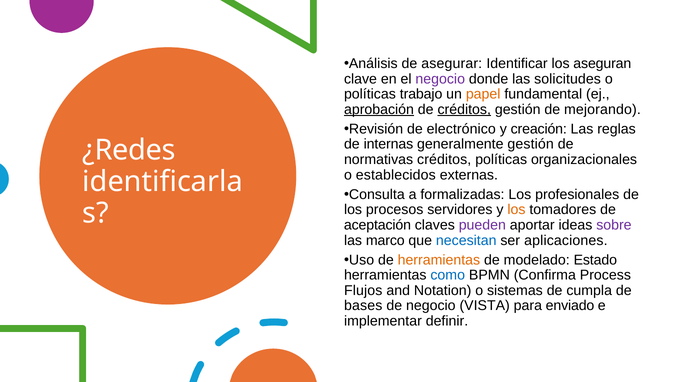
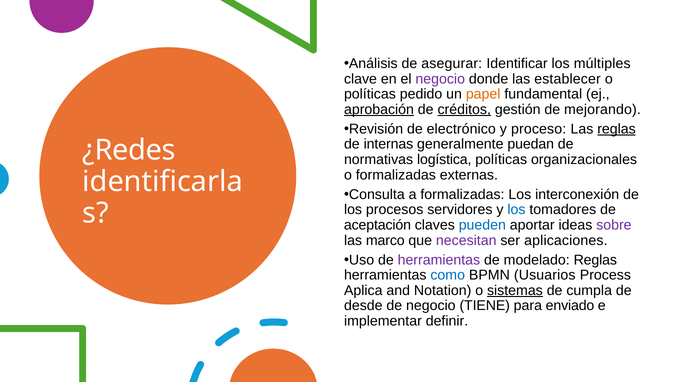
aseguran: aseguran -> múltiples
solicitudes: solicitudes -> establecer
trabajo: trabajo -> pedido
creación: creación -> proceso
reglas at (616, 129) underline: none -> present
generalmente gestión: gestión -> puedan
normativas créditos: créditos -> logística
o establecidos: establecidos -> formalizadas
profesionales: profesionales -> interconexión
los at (516, 209) colour: orange -> blue
pueden colour: purple -> blue
necesitan colour: blue -> purple
herramientas at (439, 259) colour: orange -> purple
modelado Estado: Estado -> Reglas
Confirma: Confirma -> Usuarios
Flujos: Flujos -> Aplica
sistemas underline: none -> present
bases: bases -> desde
VISTA: VISTA -> TIENE
